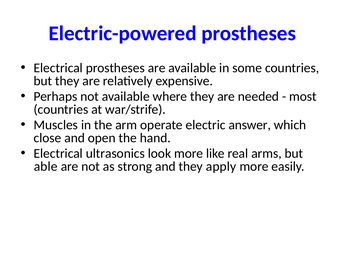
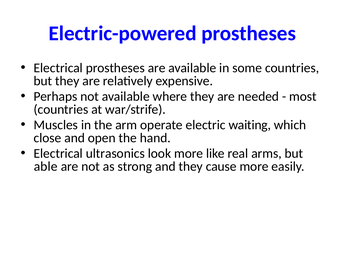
answer: answer -> waiting
apply: apply -> cause
